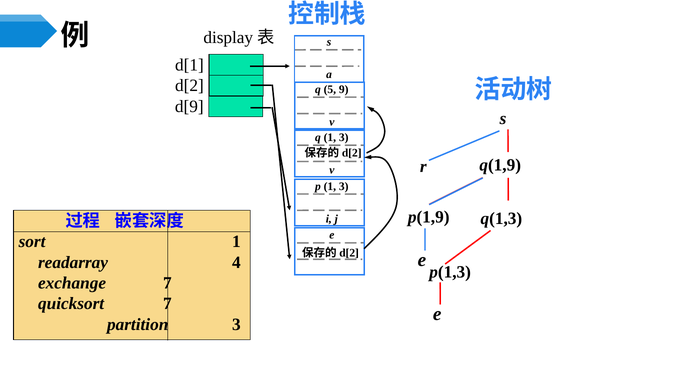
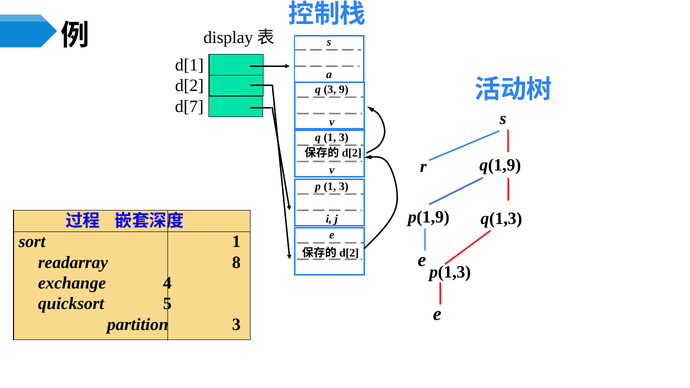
q 5: 5 -> 3
d[9: d[9 -> d[7
4: 4 -> 8
exchange 7: 7 -> 4
quicksort 7: 7 -> 5
